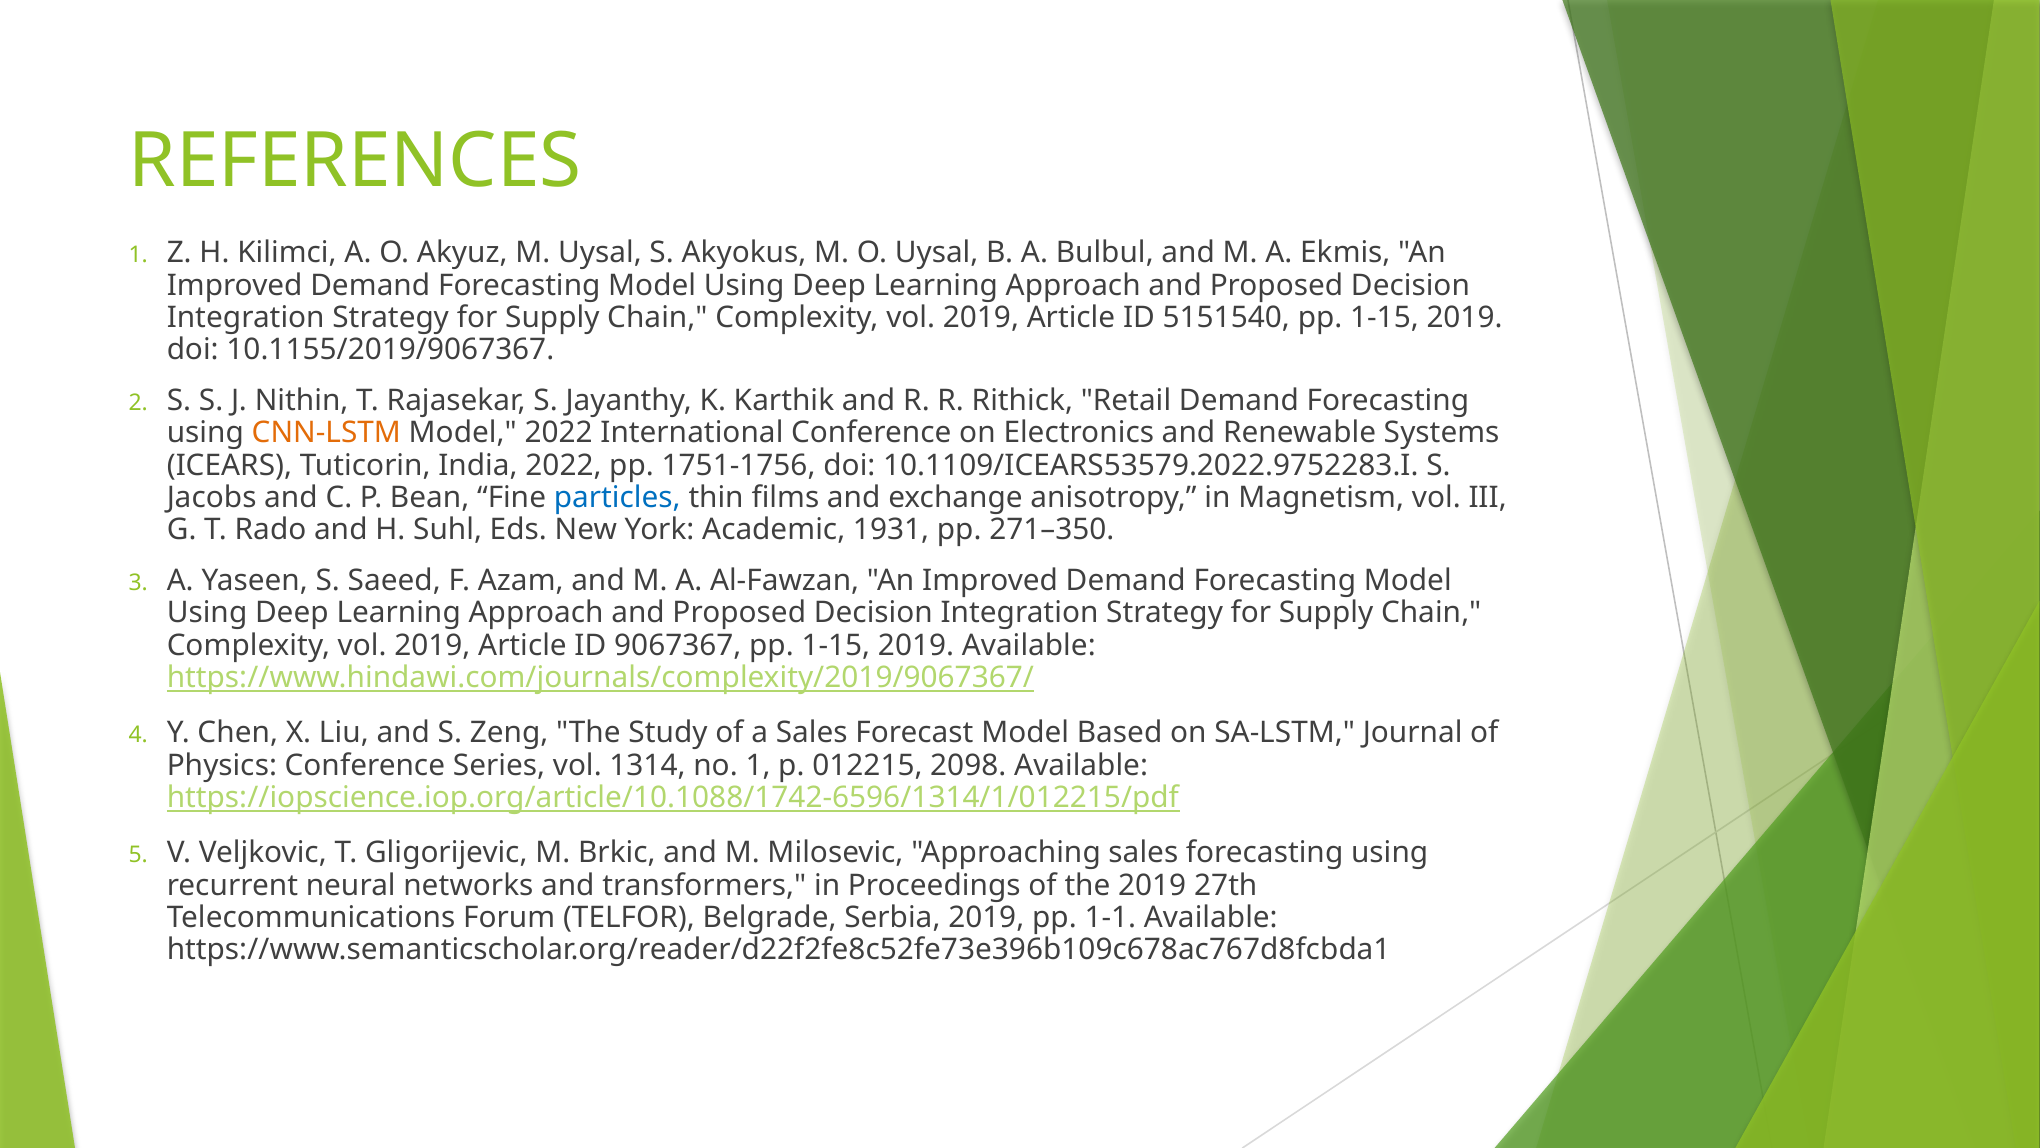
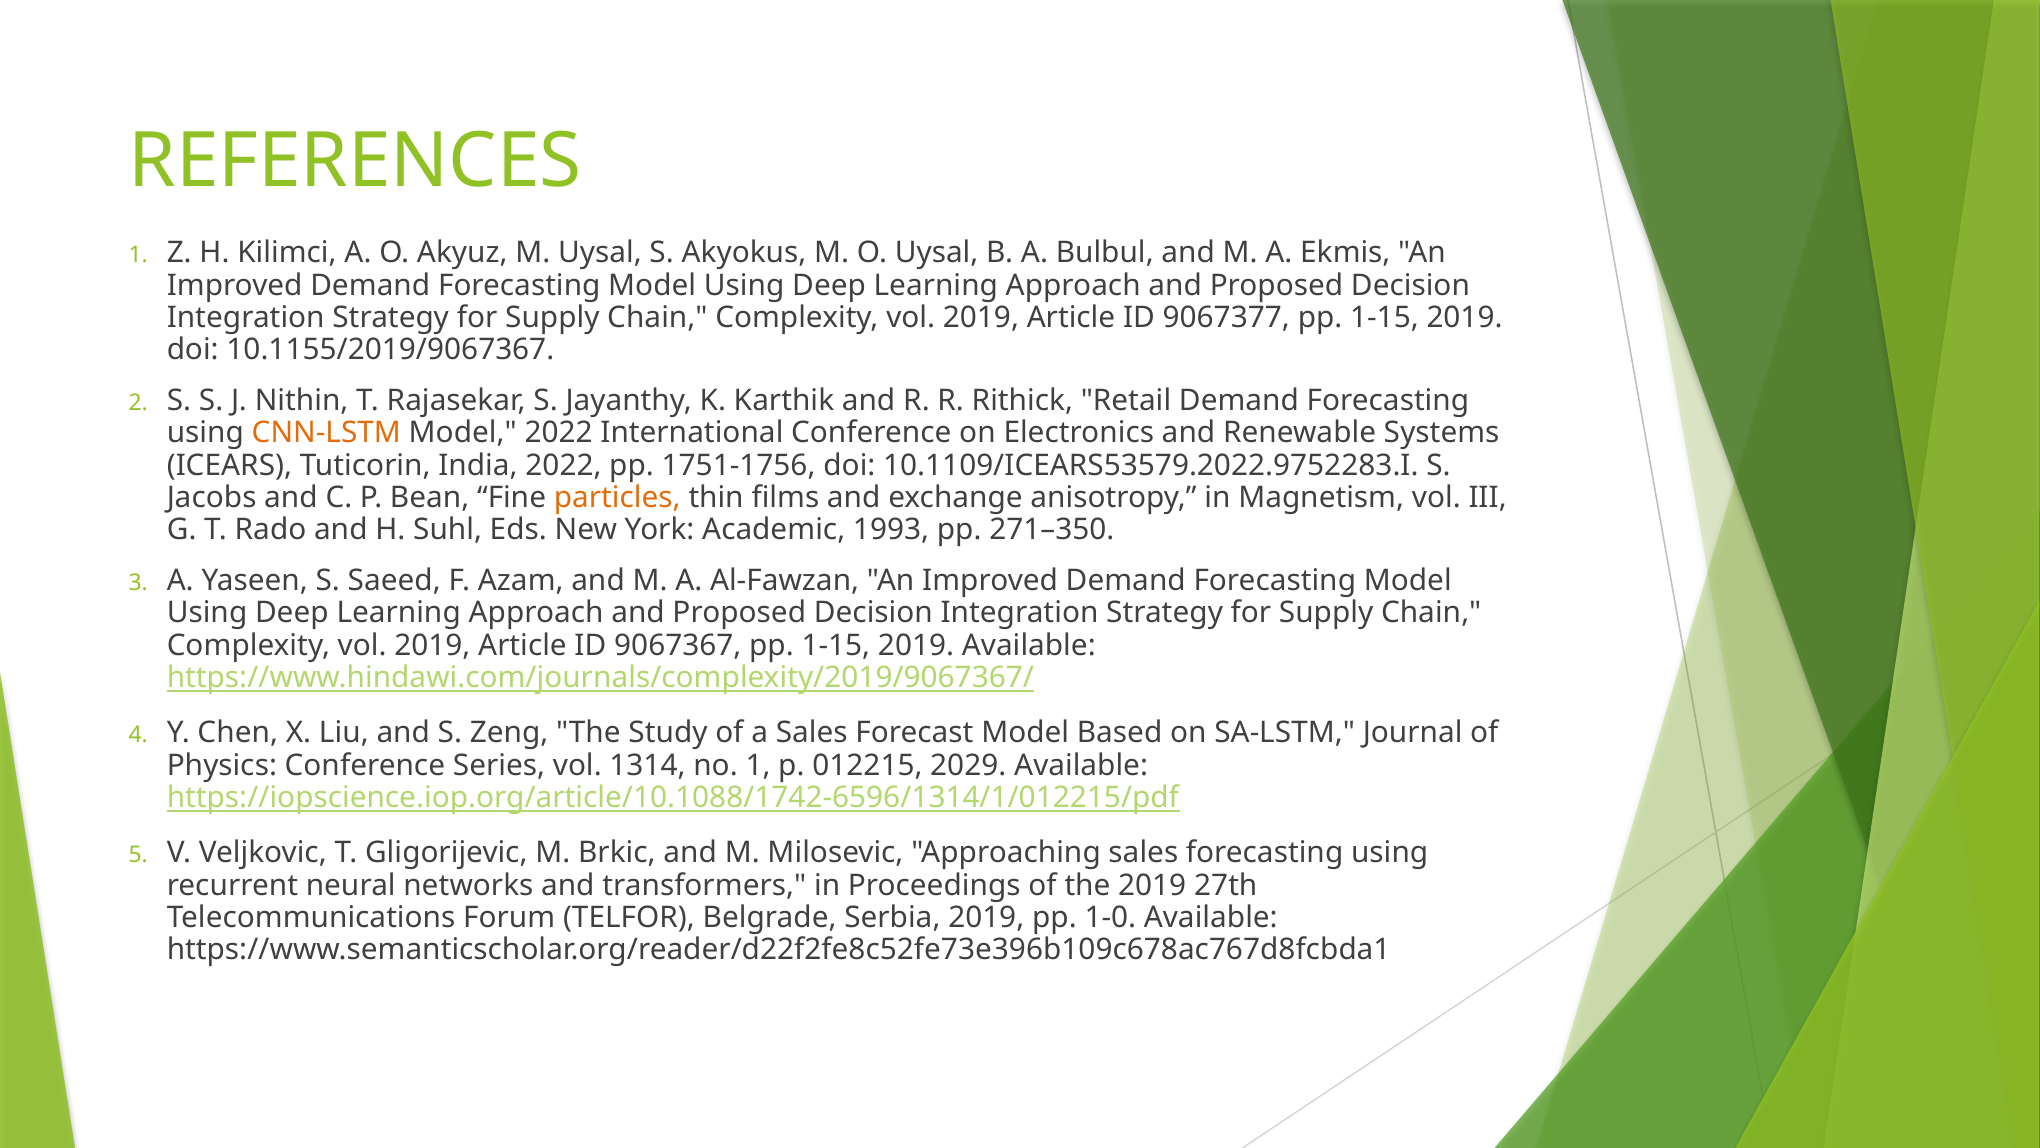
5151540: 5151540 -> 9067377
particles colour: blue -> orange
1931: 1931 -> 1993
2098: 2098 -> 2029
1-1: 1-1 -> 1-0
